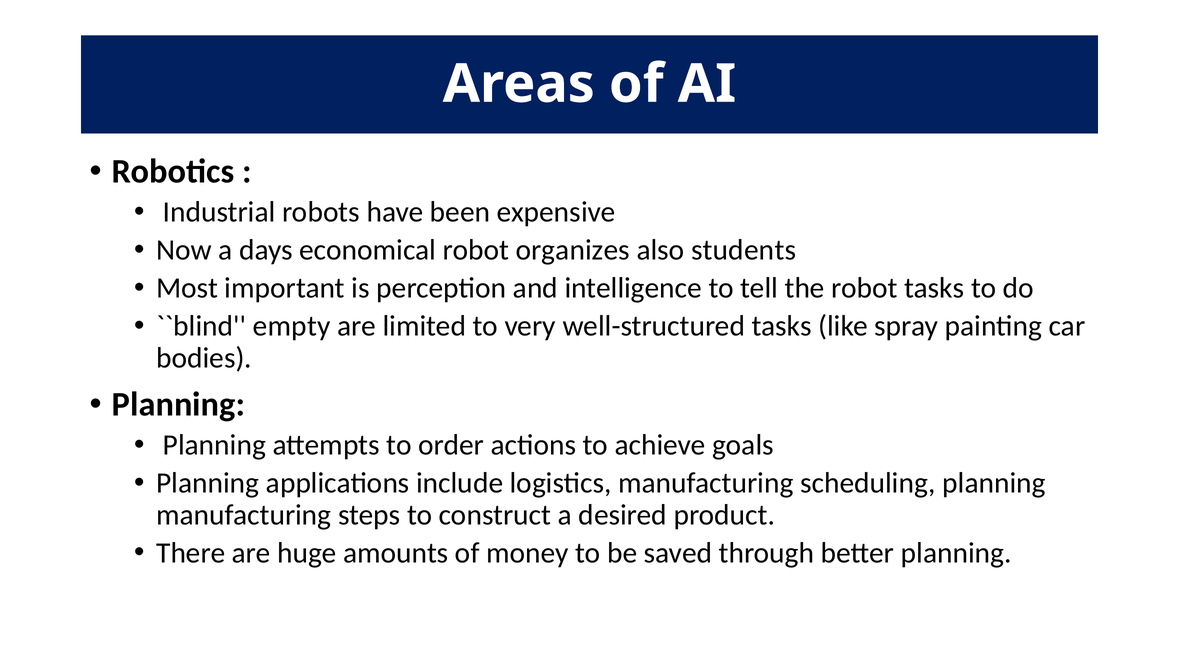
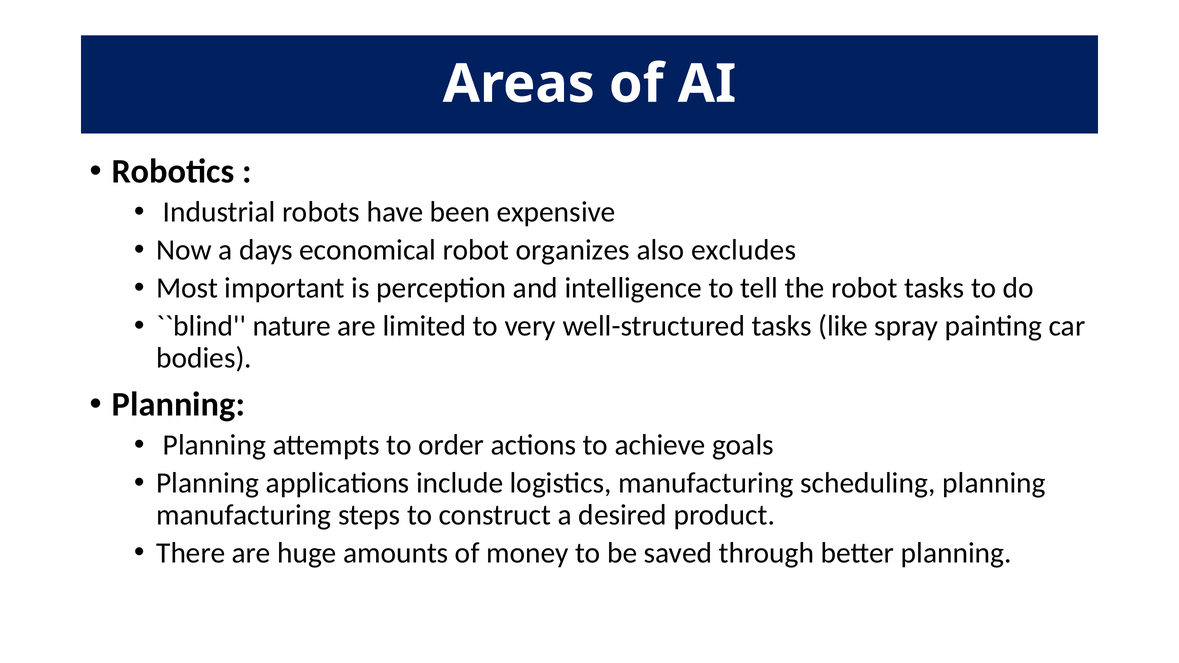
students: students -> excludes
empty: empty -> nature
